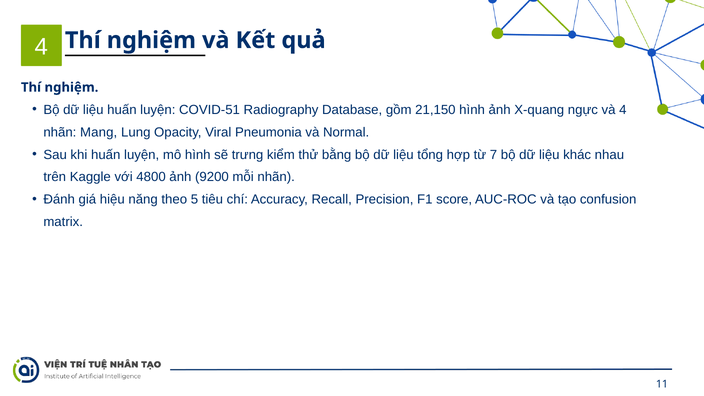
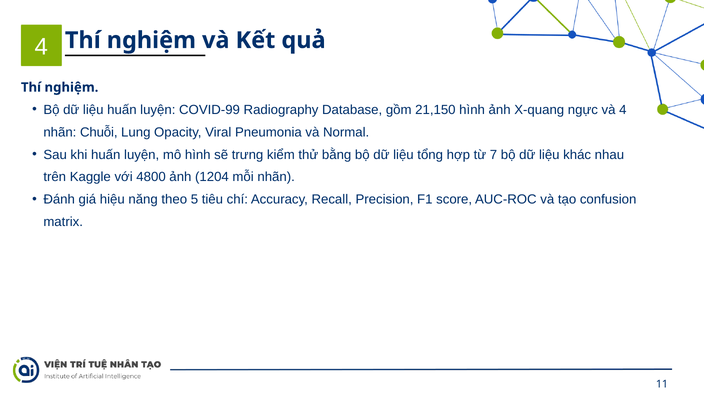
COVID-51: COVID-51 -> COVID-99
Mang: Mang -> Chuỗi
9200: 9200 -> 1204
